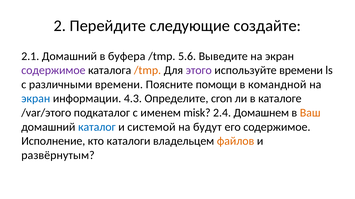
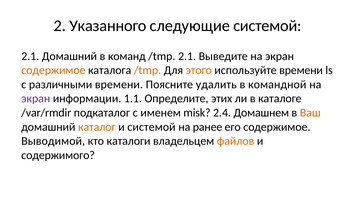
Перейдите: Перейдите -> Указанного
следующие создайте: создайте -> системой
буфера: буфера -> команд
/tmp 5.6: 5.6 -> 2.1
содержимое at (53, 71) colour: purple -> orange
этого colour: purple -> orange
помощи: помощи -> удалить
экран at (36, 99) colour: blue -> purple
4.3: 4.3 -> 1.1
cron: cron -> этих
/var/этого: /var/этого -> /var/rmdir
каталог colour: blue -> orange
будут: будут -> ранее
Исполнение: Исполнение -> Выводимой
развёрнутым: развёрнутым -> содержимого
